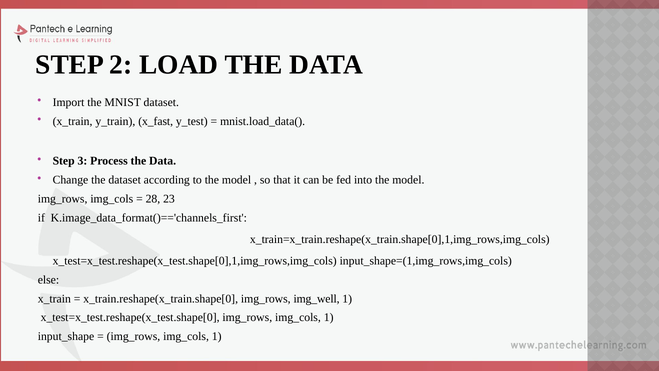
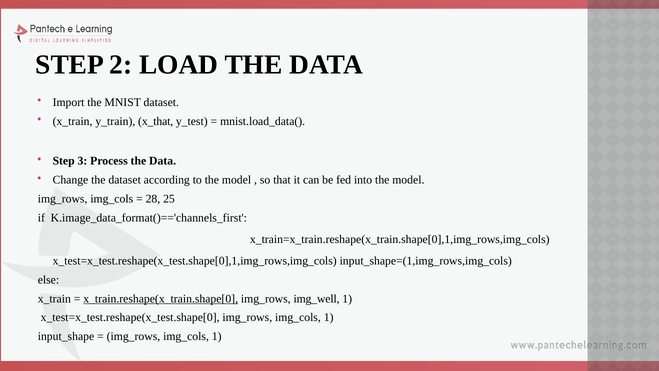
x_fast: x_fast -> x_that
23: 23 -> 25
x_train.reshape(x_train.shape[0 underline: none -> present
